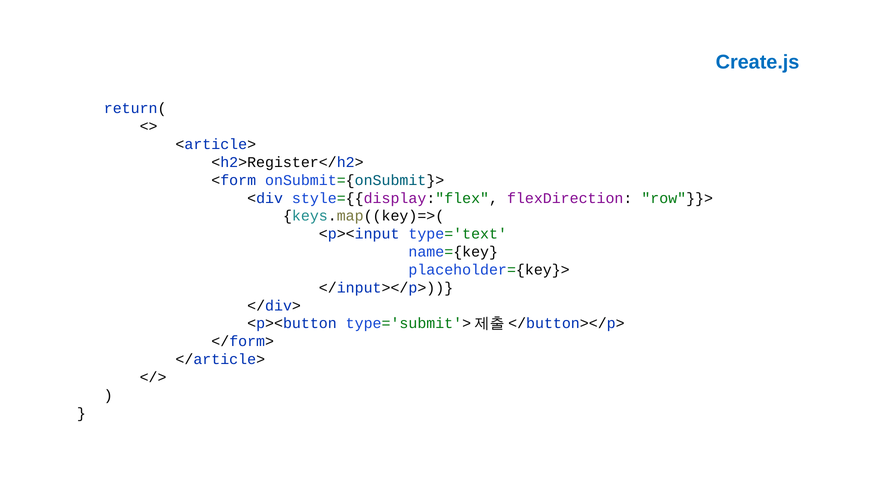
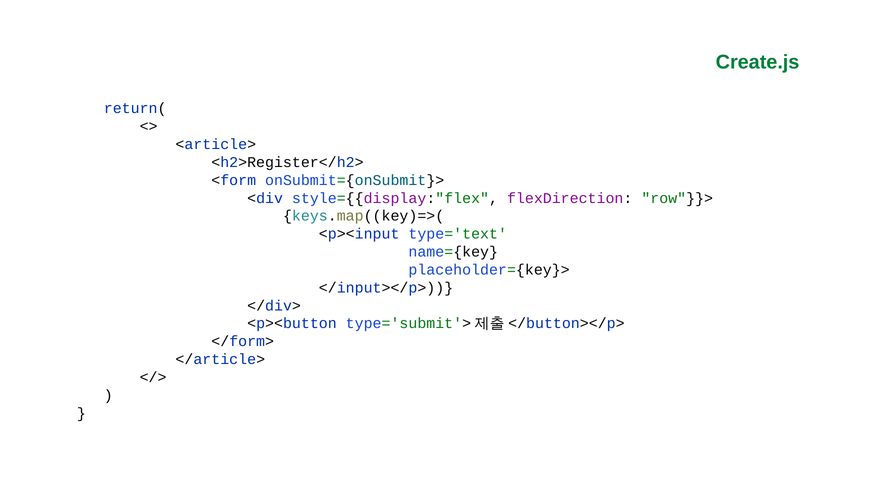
Create.js colour: blue -> green
